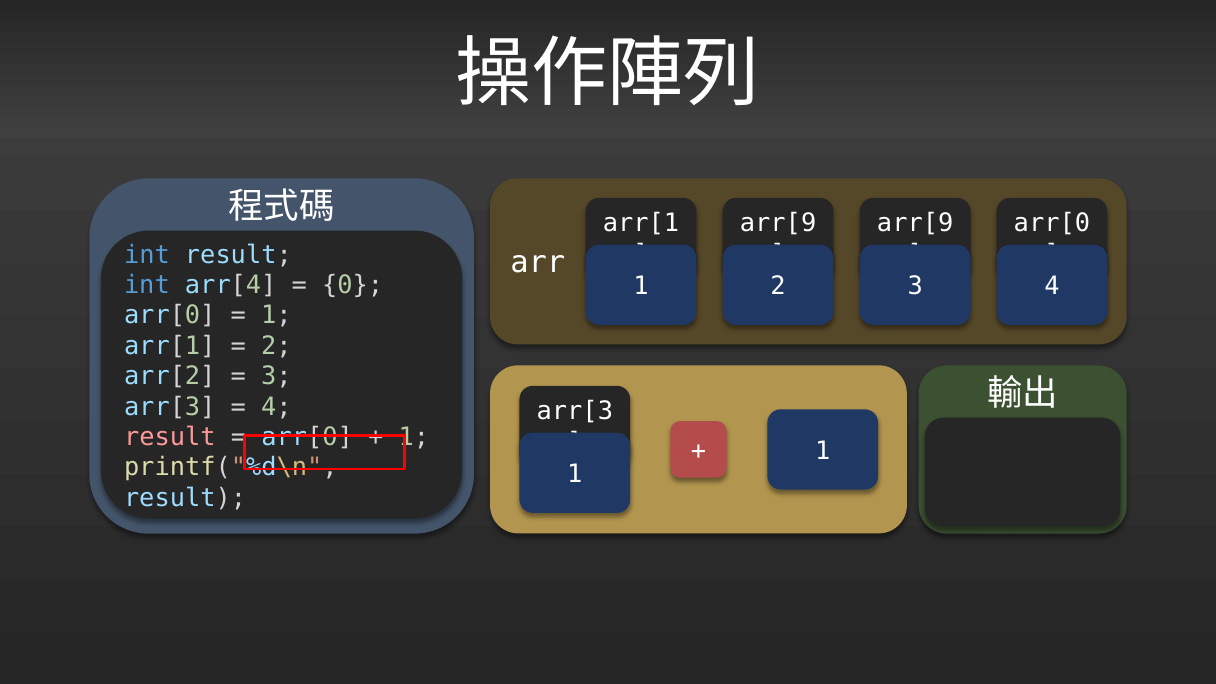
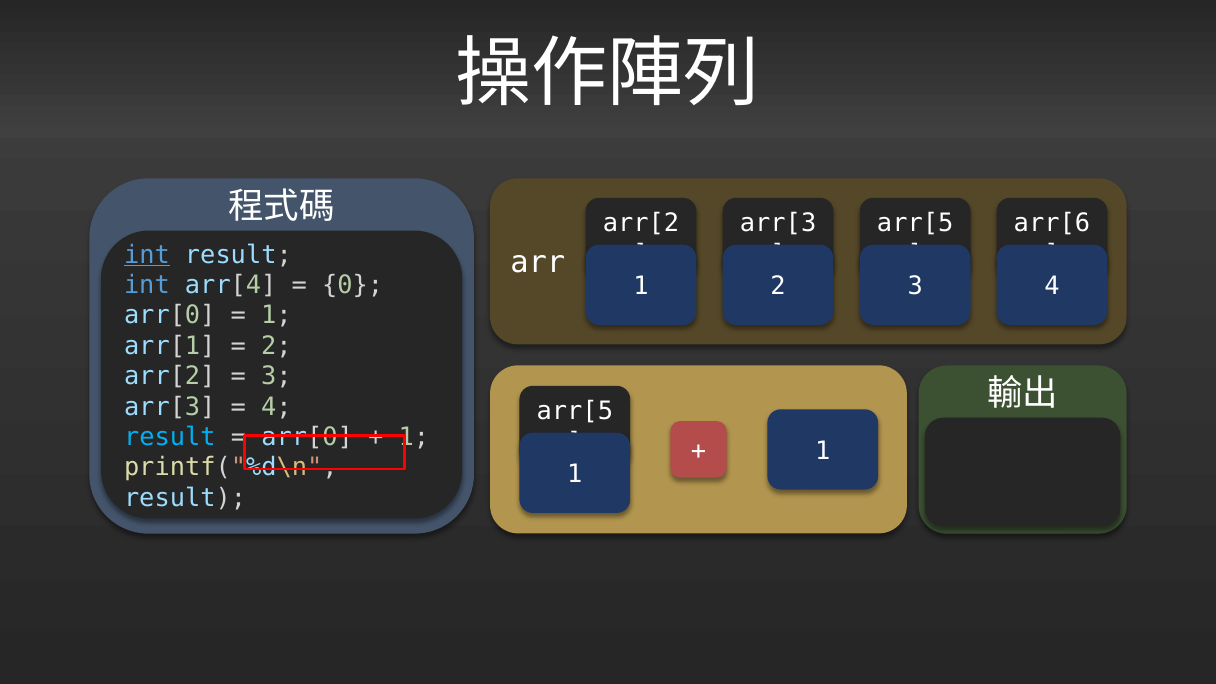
arr[1 at (641, 223): arr[1 -> arr[2
arr[9 at (778, 223): arr[9 -> arr[3
arr[9 at (915, 223): arr[9 -> arr[5
arr[0 at (1052, 223): arr[0 -> arr[6
int at (147, 255) underline: none -> present
arr[3 at (575, 411): arr[3 -> arr[5
result at (170, 437) colour: pink -> light blue
